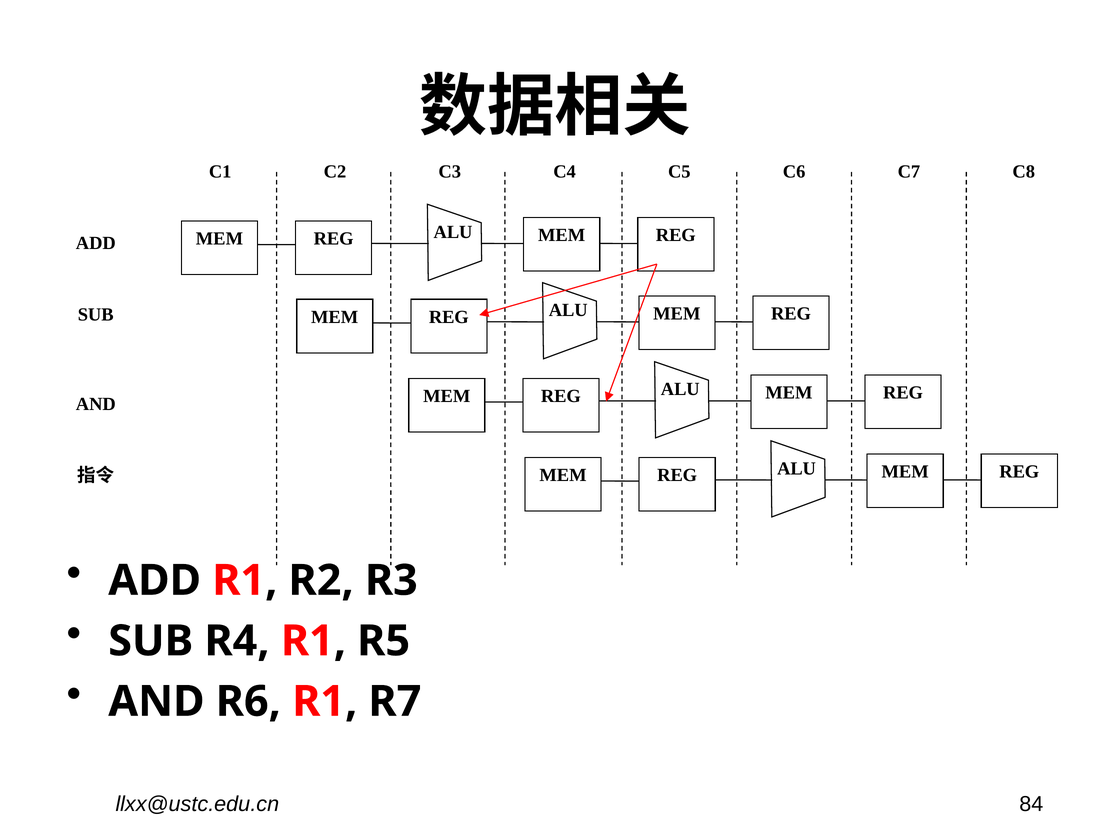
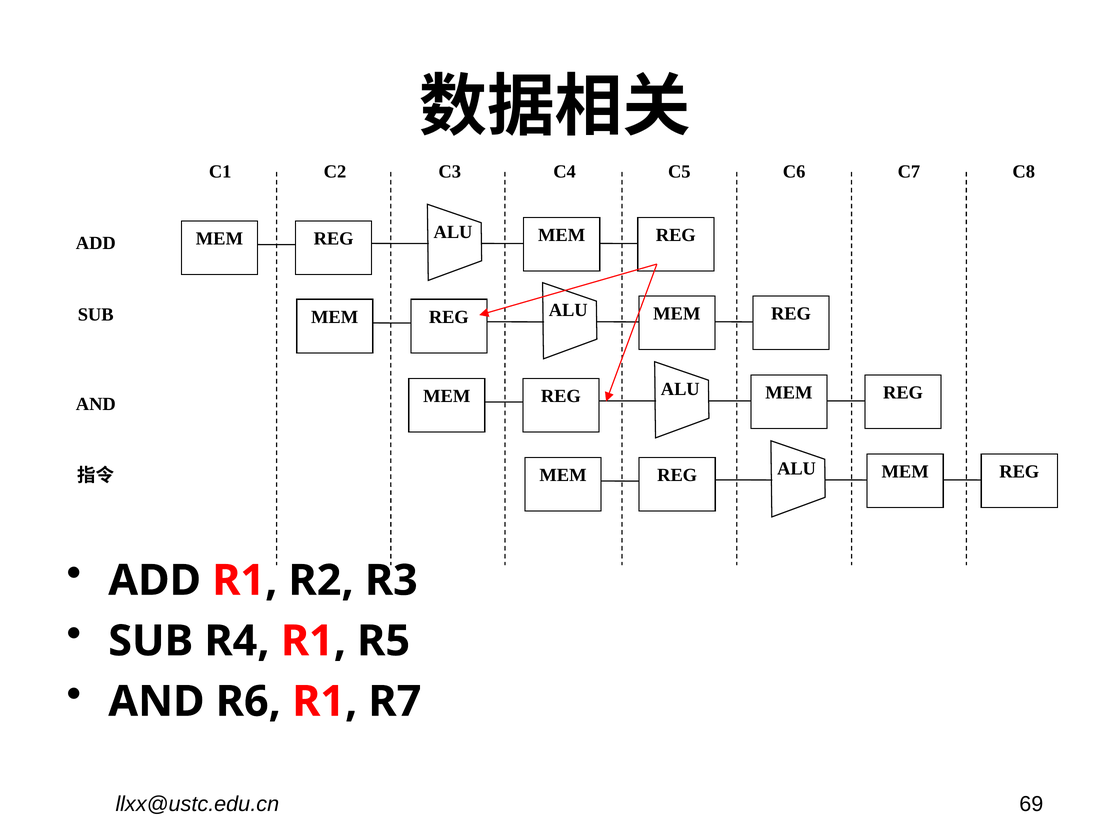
84: 84 -> 69
